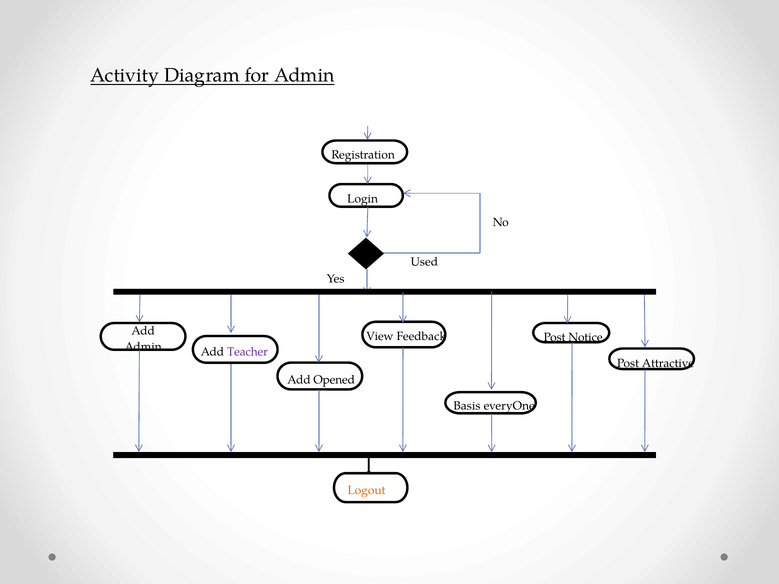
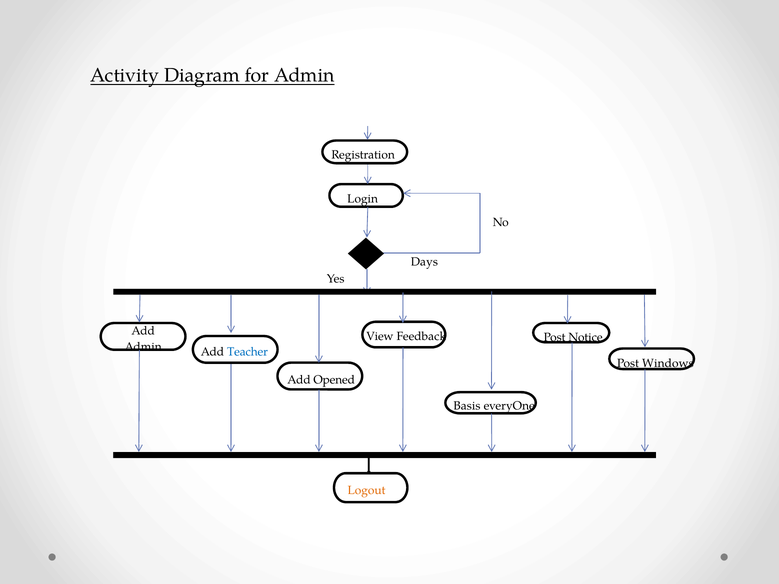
Used: Used -> Days
Teacher colour: purple -> blue
Attractive: Attractive -> Windows
